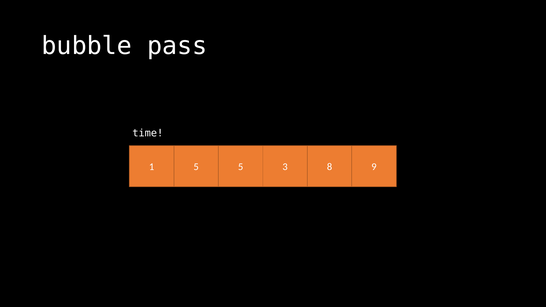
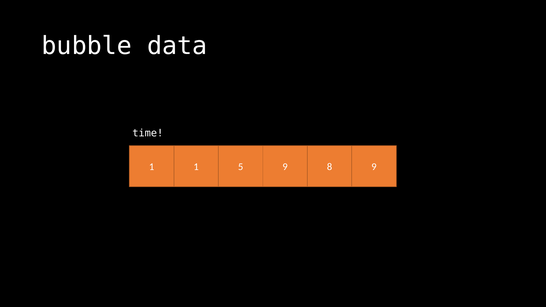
pass: pass -> data
1 5: 5 -> 1
5 3: 3 -> 9
